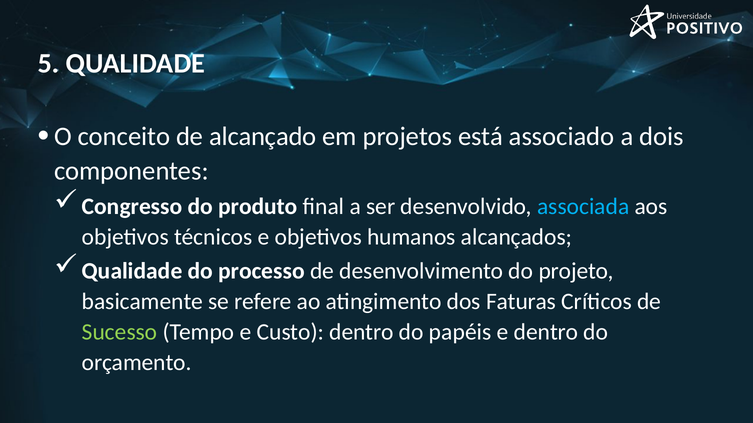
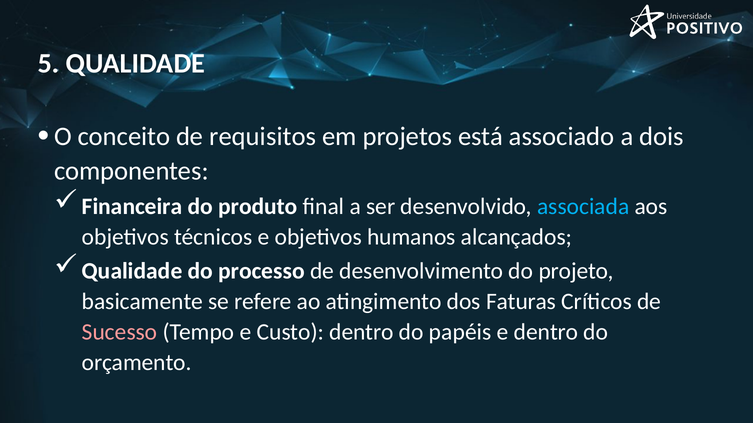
alcançado: alcançado -> requisitos
Congresso: Congresso -> Financeira
Sucesso colour: light green -> pink
